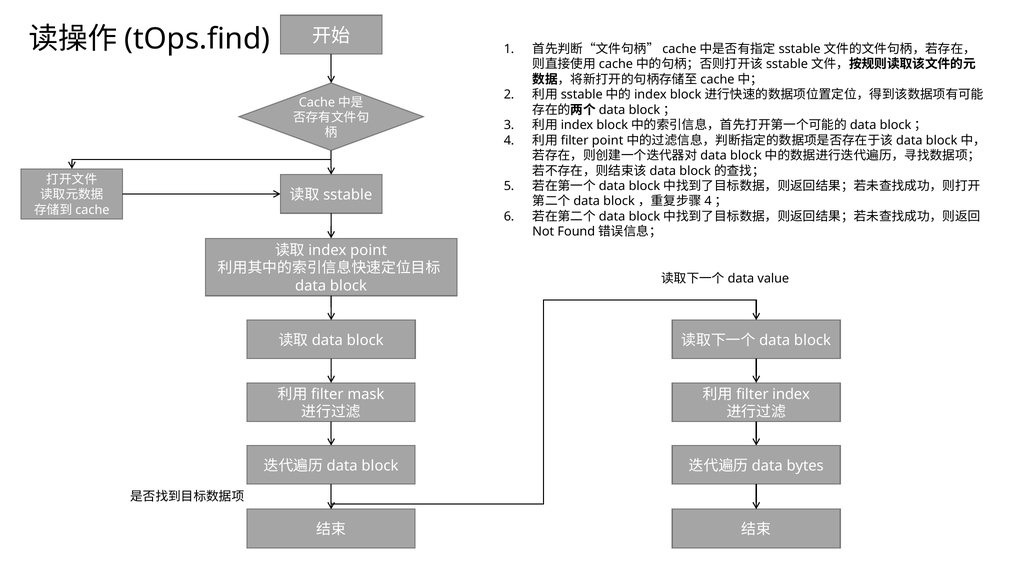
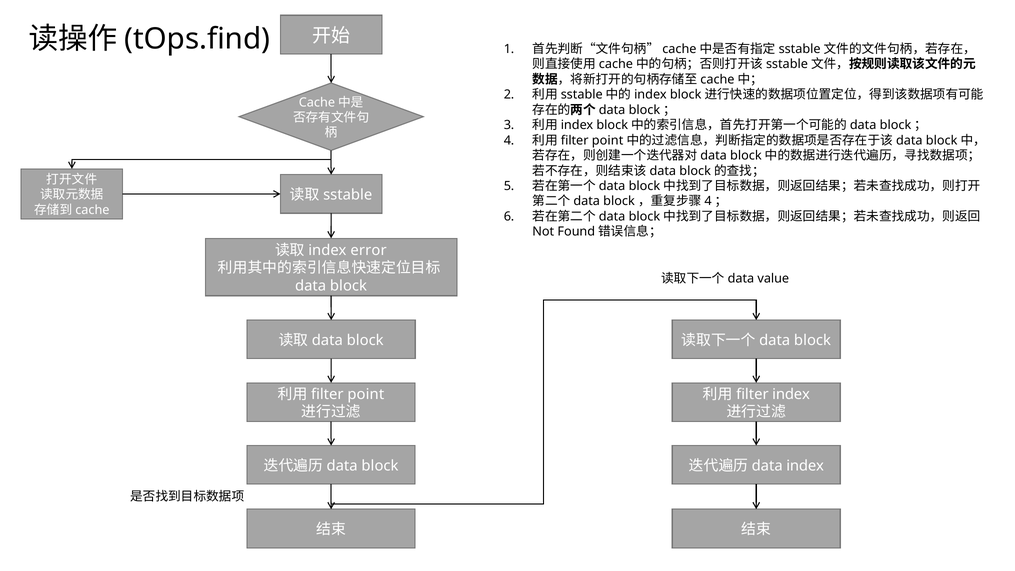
point at (369, 250): point -> error
mask at (366, 394): mask -> point
bytes at (805, 466): bytes -> index
